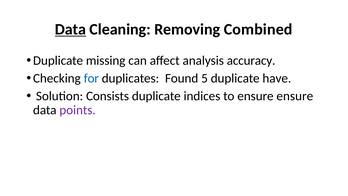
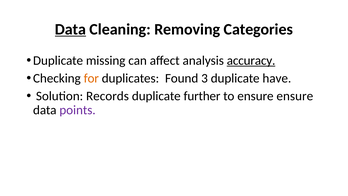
Combined: Combined -> Categories
accuracy underline: none -> present
for colour: blue -> orange
5: 5 -> 3
Consists: Consists -> Records
indices: indices -> further
